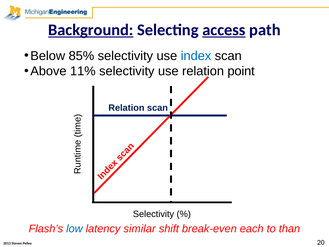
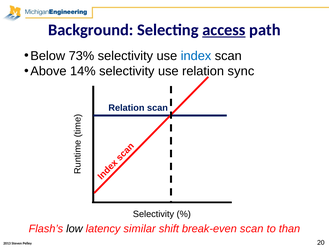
Background underline: present -> none
85%: 85% -> 73%
11%: 11% -> 14%
point: point -> sync
low colour: blue -> black
break-even each: each -> scan
